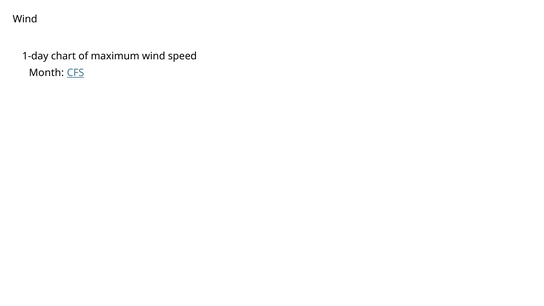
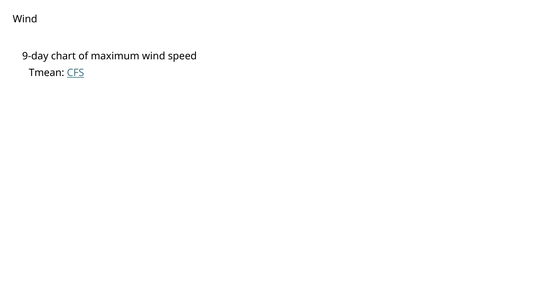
1-day: 1-day -> 9-day
Month: Month -> Tmean
